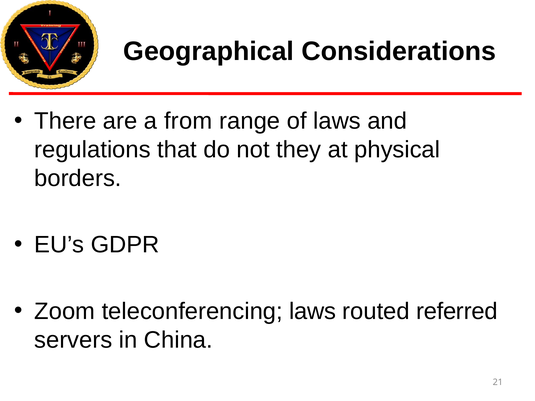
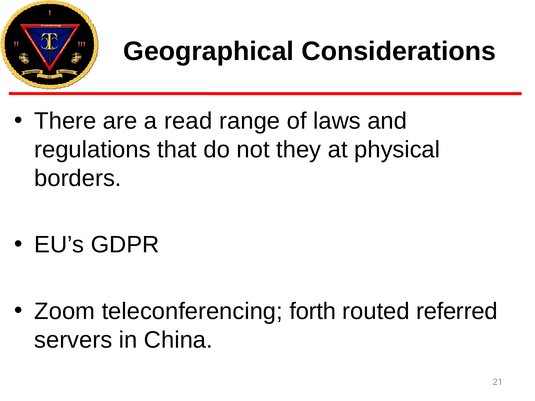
from: from -> read
teleconferencing laws: laws -> forth
